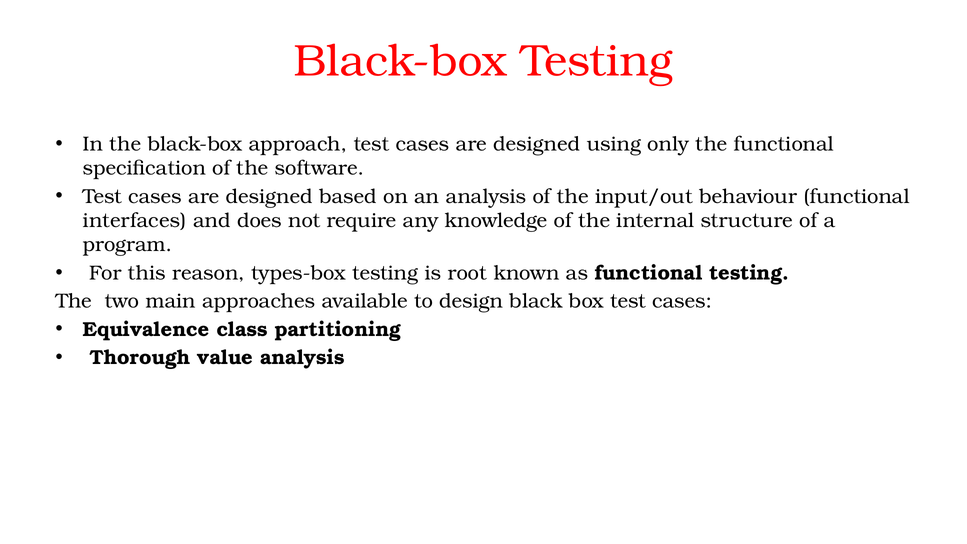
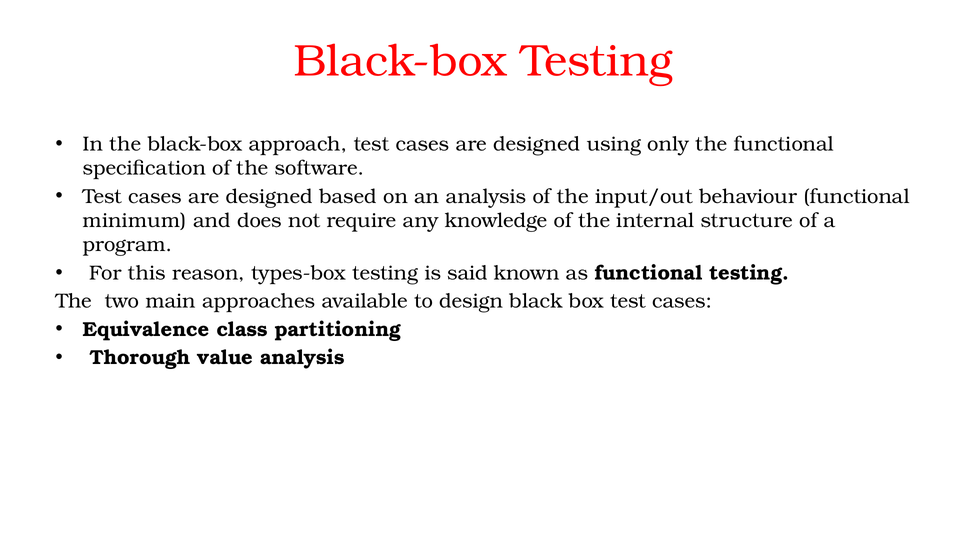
interfaces: interfaces -> minimum
root: root -> said
